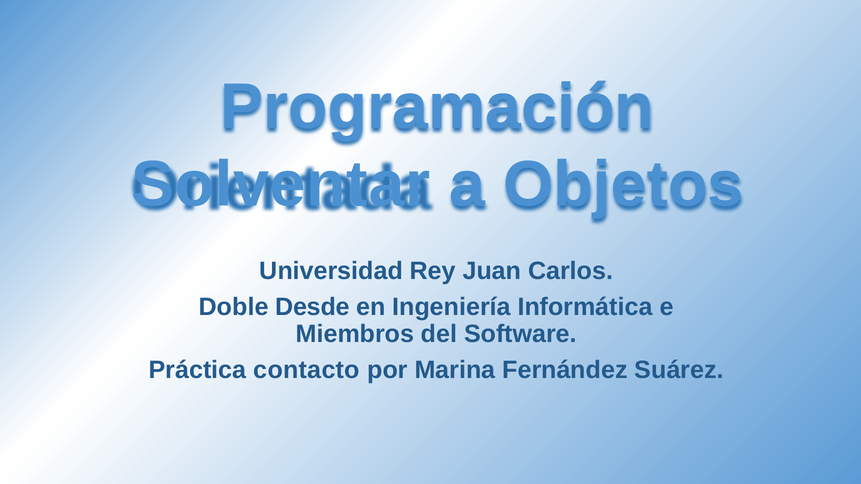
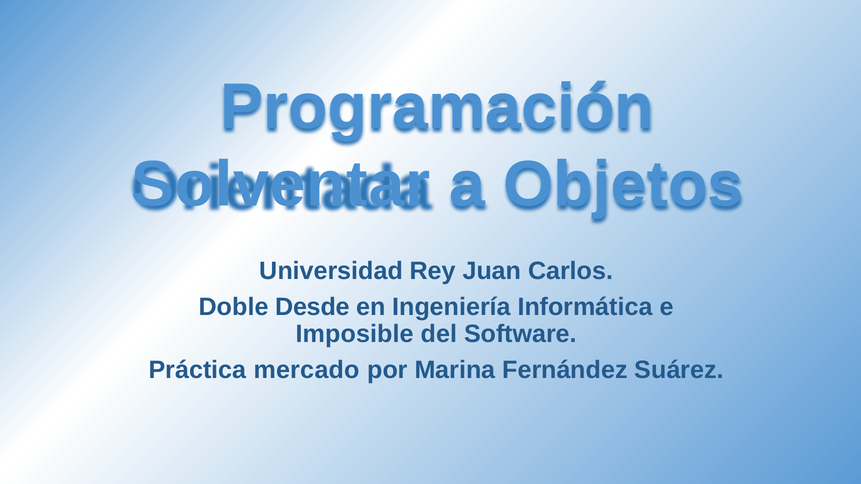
Miembros: Miembros -> Imposible
contacto: contacto -> mercado
